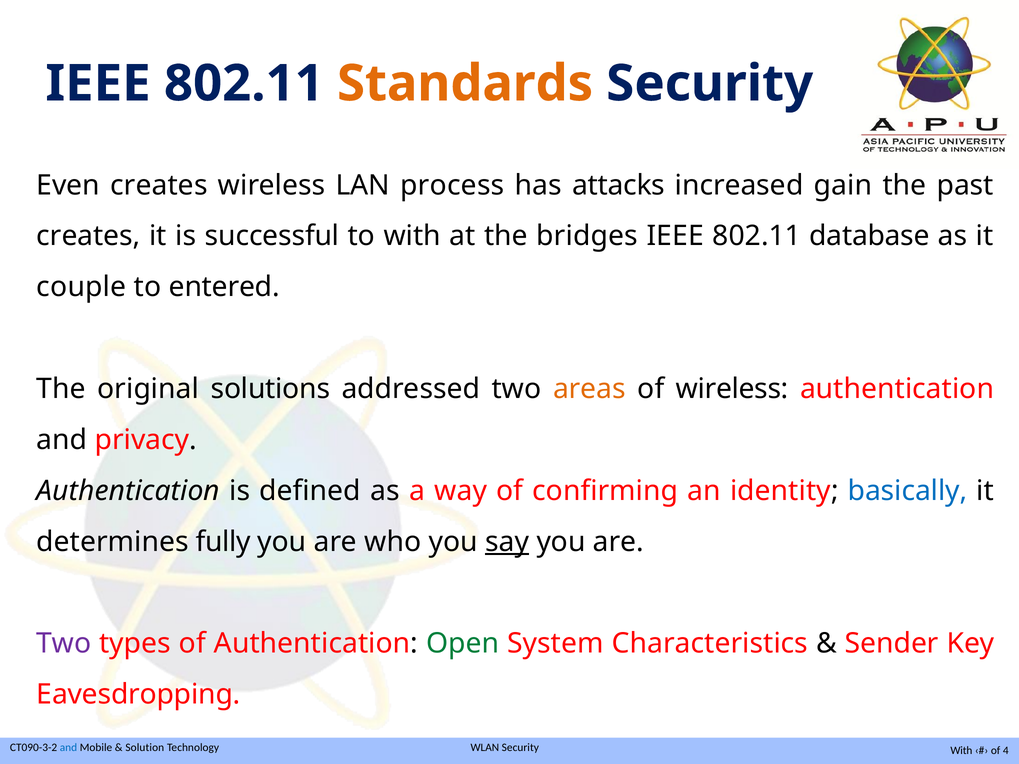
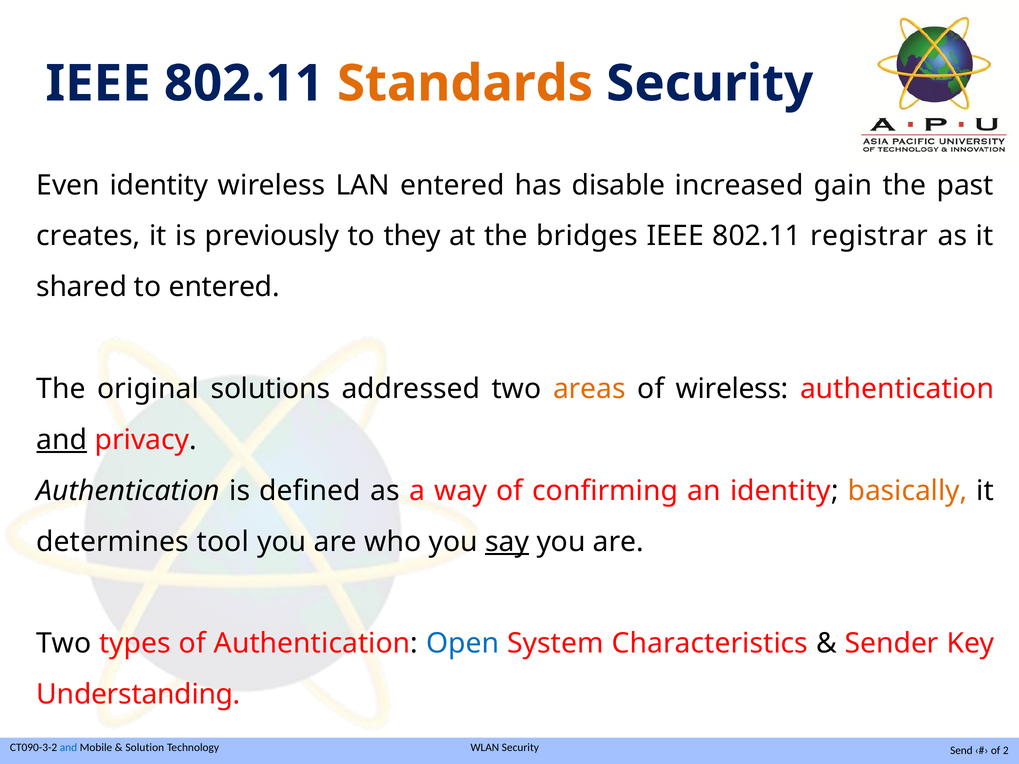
Even creates: creates -> identity
LAN process: process -> entered
attacks: attacks -> disable
successful: successful -> previously
to with: with -> they
database: database -> registrar
couple: couple -> shared
and at (62, 440) underline: none -> present
basically colour: blue -> orange
fully: fully -> tool
Two at (64, 644) colour: purple -> black
Open colour: green -> blue
Eavesdropping: Eavesdropping -> Understanding
Security With: With -> Send
4: 4 -> 2
